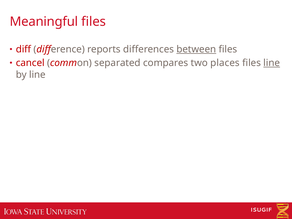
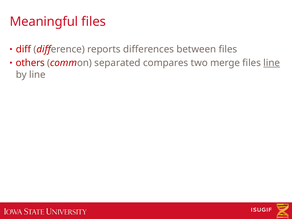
between underline: present -> none
cancel: cancel -> others
places: places -> merge
